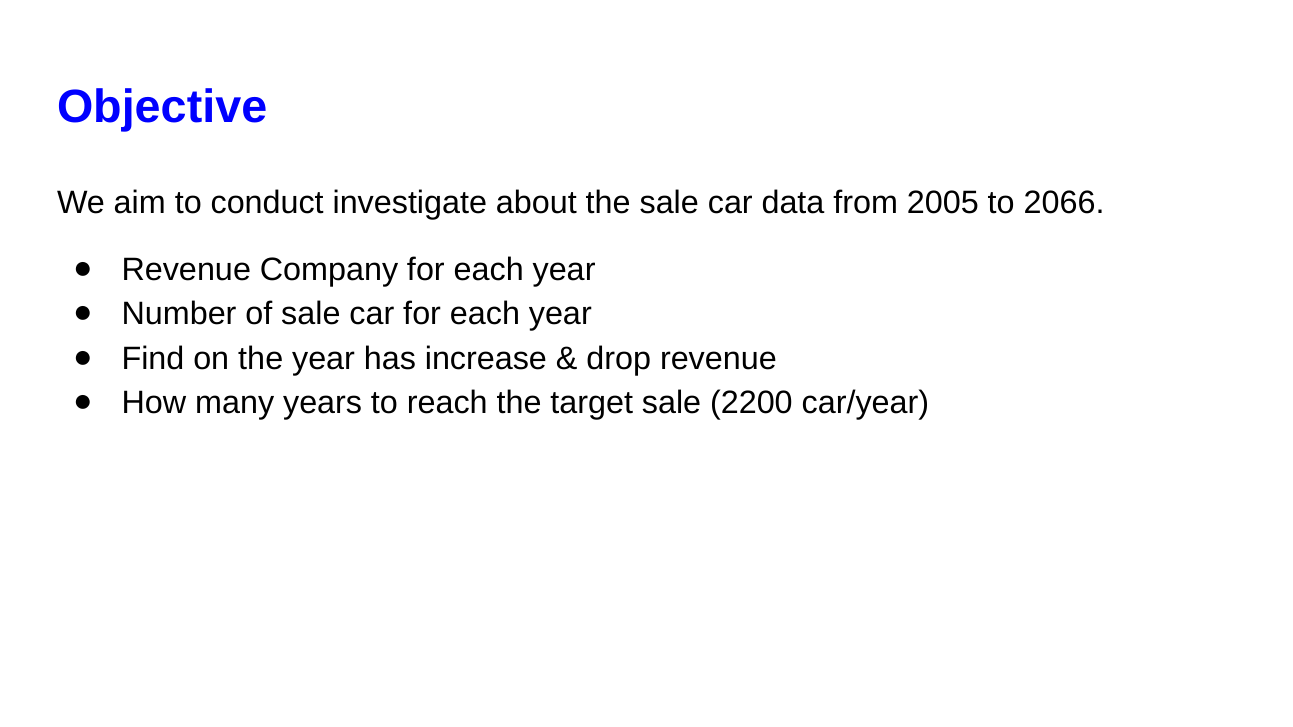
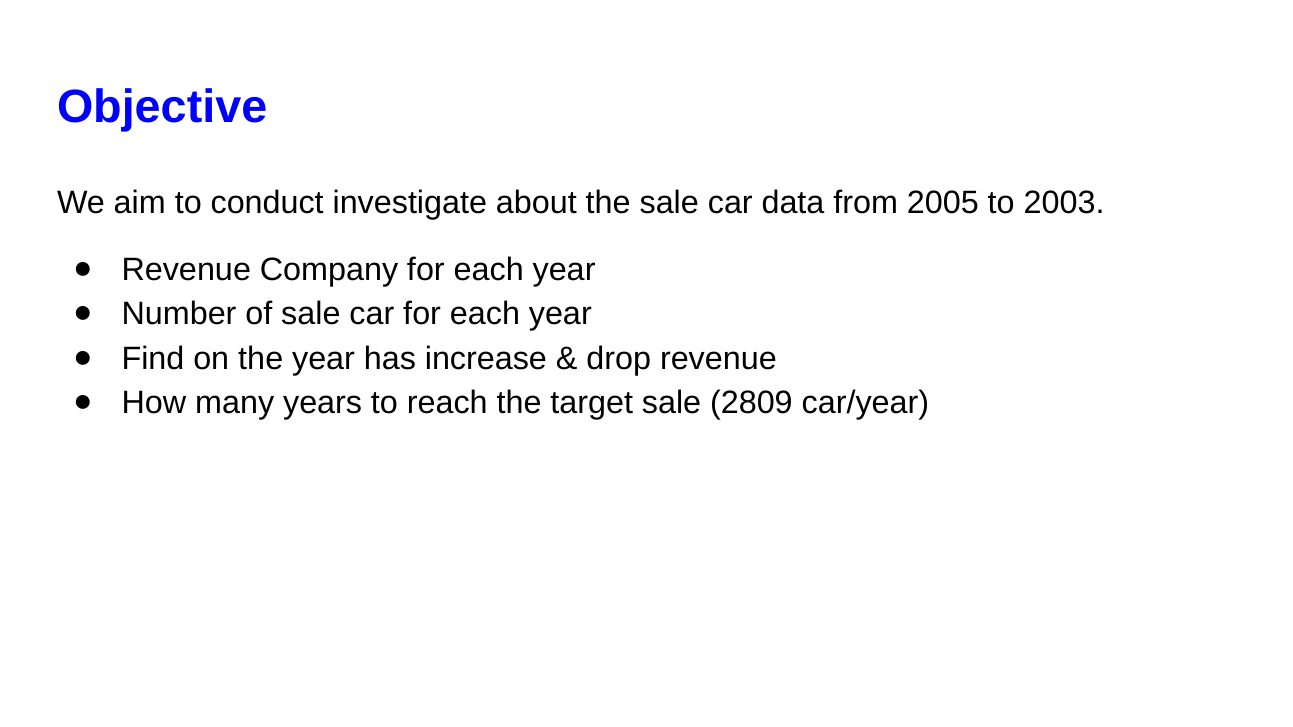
2066: 2066 -> 2003
2200: 2200 -> 2809
